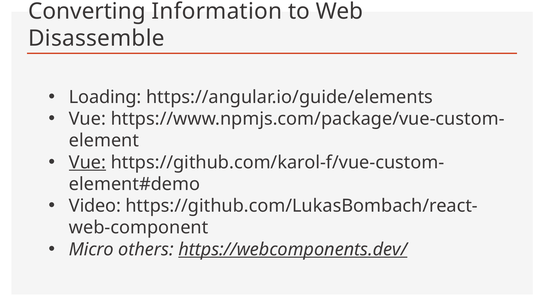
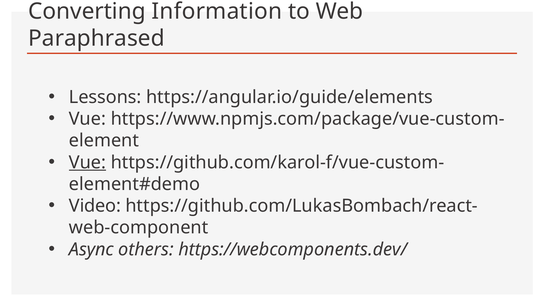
Disassemble: Disassemble -> Paraphrased
Loading: Loading -> Lessons
Micro: Micro -> Async
https://webcomponents.dev/ underline: present -> none
